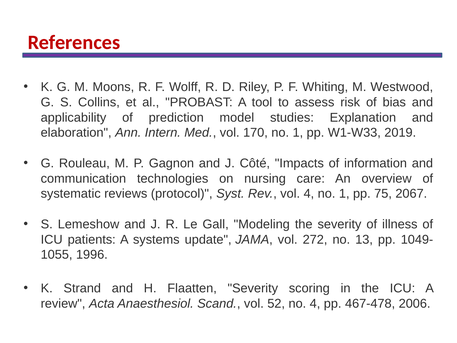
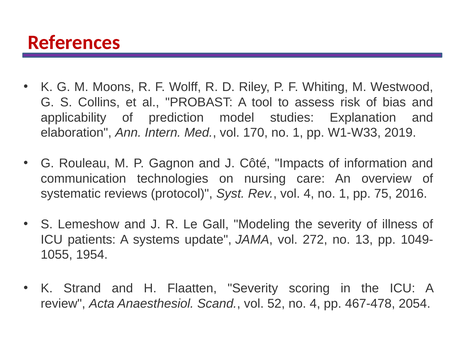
2067: 2067 -> 2016
1996: 1996 -> 1954
2006: 2006 -> 2054
